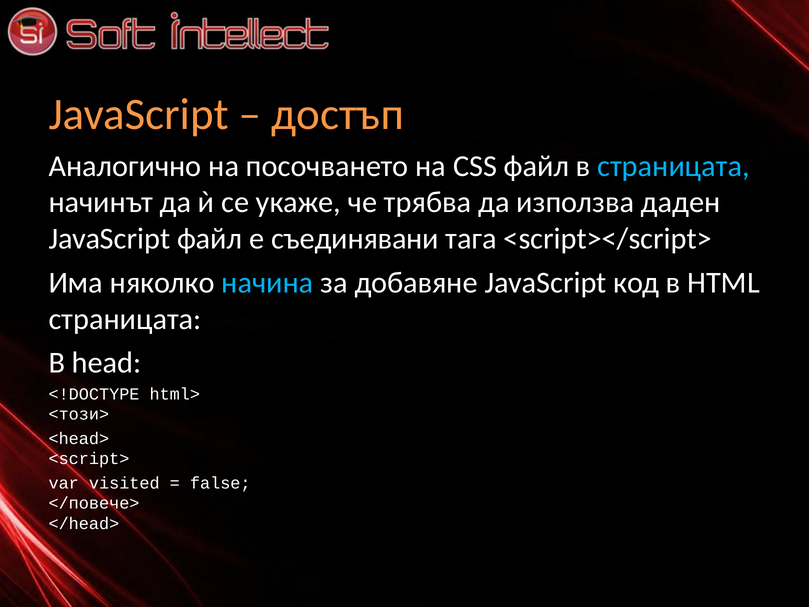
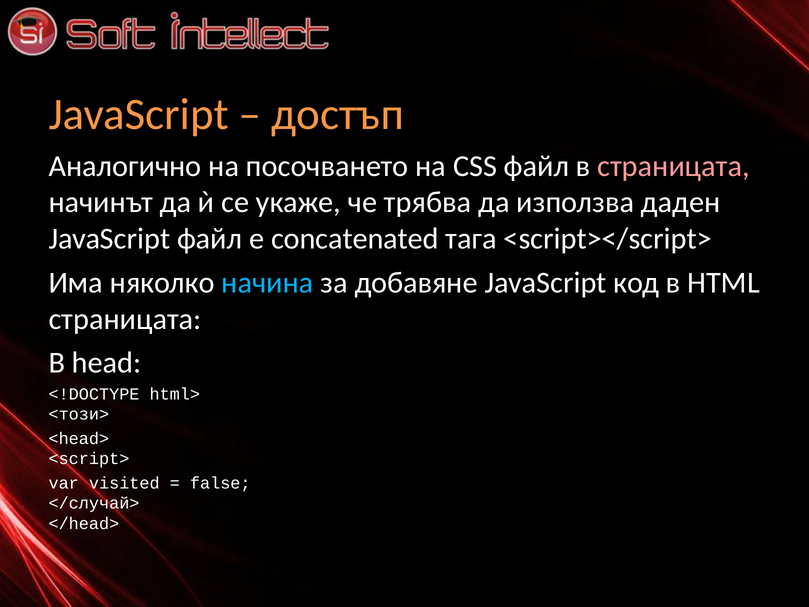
страницата at (674, 166) colour: light blue -> pink
съединявани: съединявани -> concatenated
</повече>: </повече> -> </случай>
